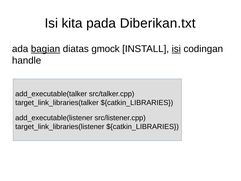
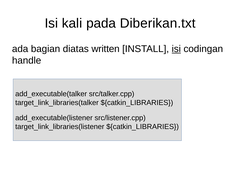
kita: kita -> kali
bagian underline: present -> none
gmock: gmock -> written
